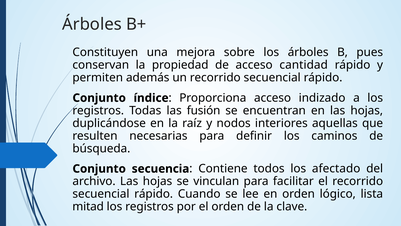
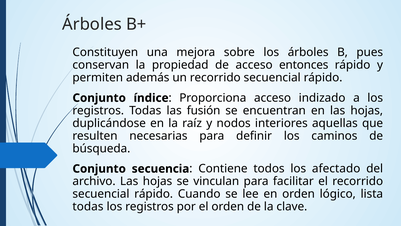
cantidad: cantidad -> entonces
mitad at (88, 206): mitad -> todas
